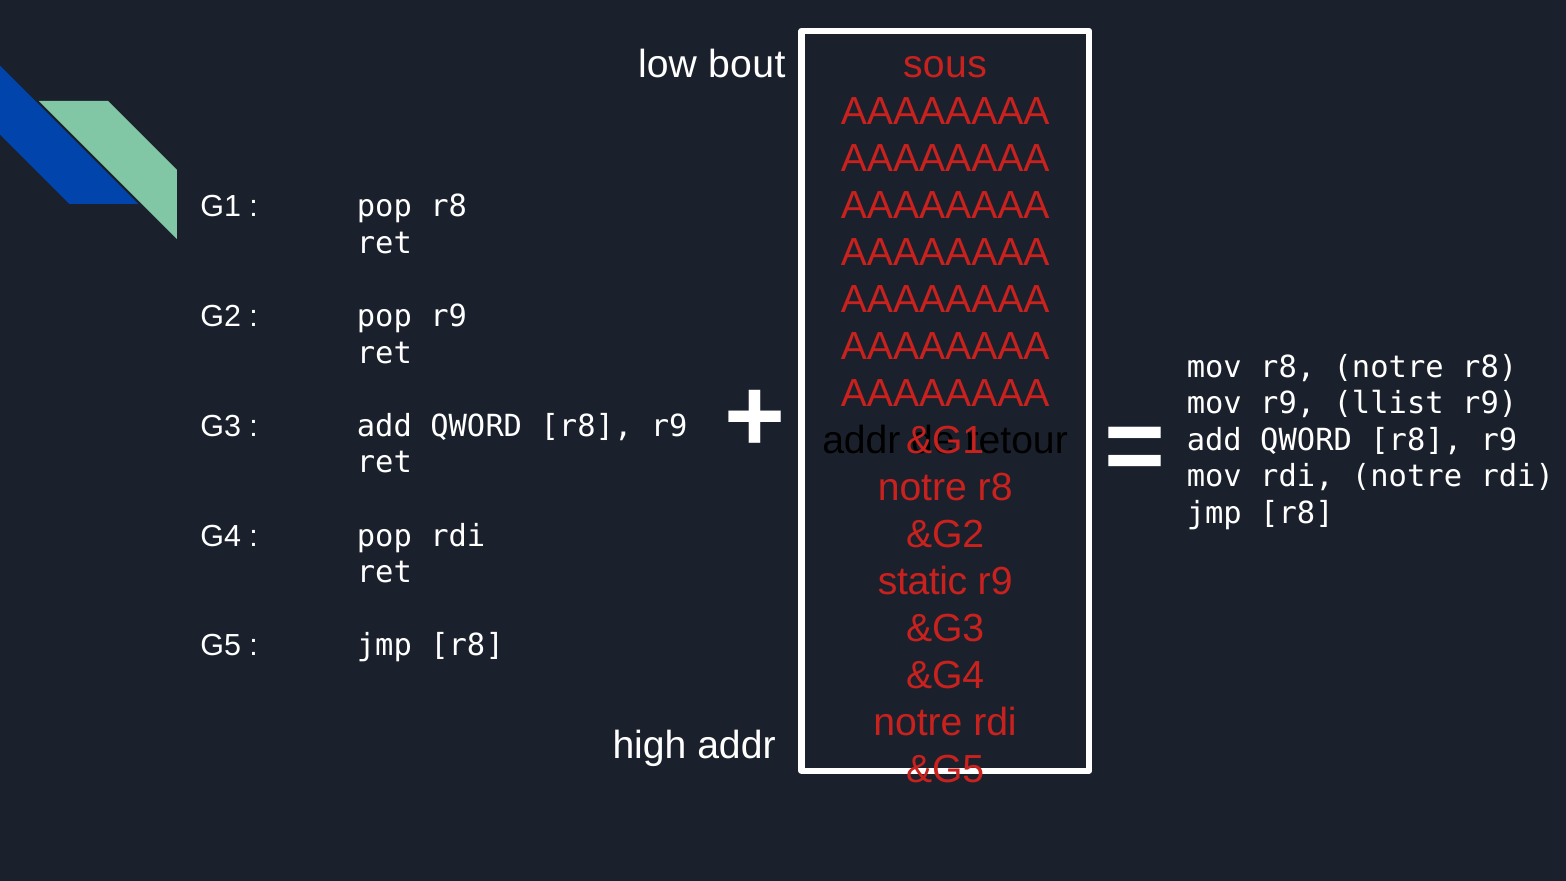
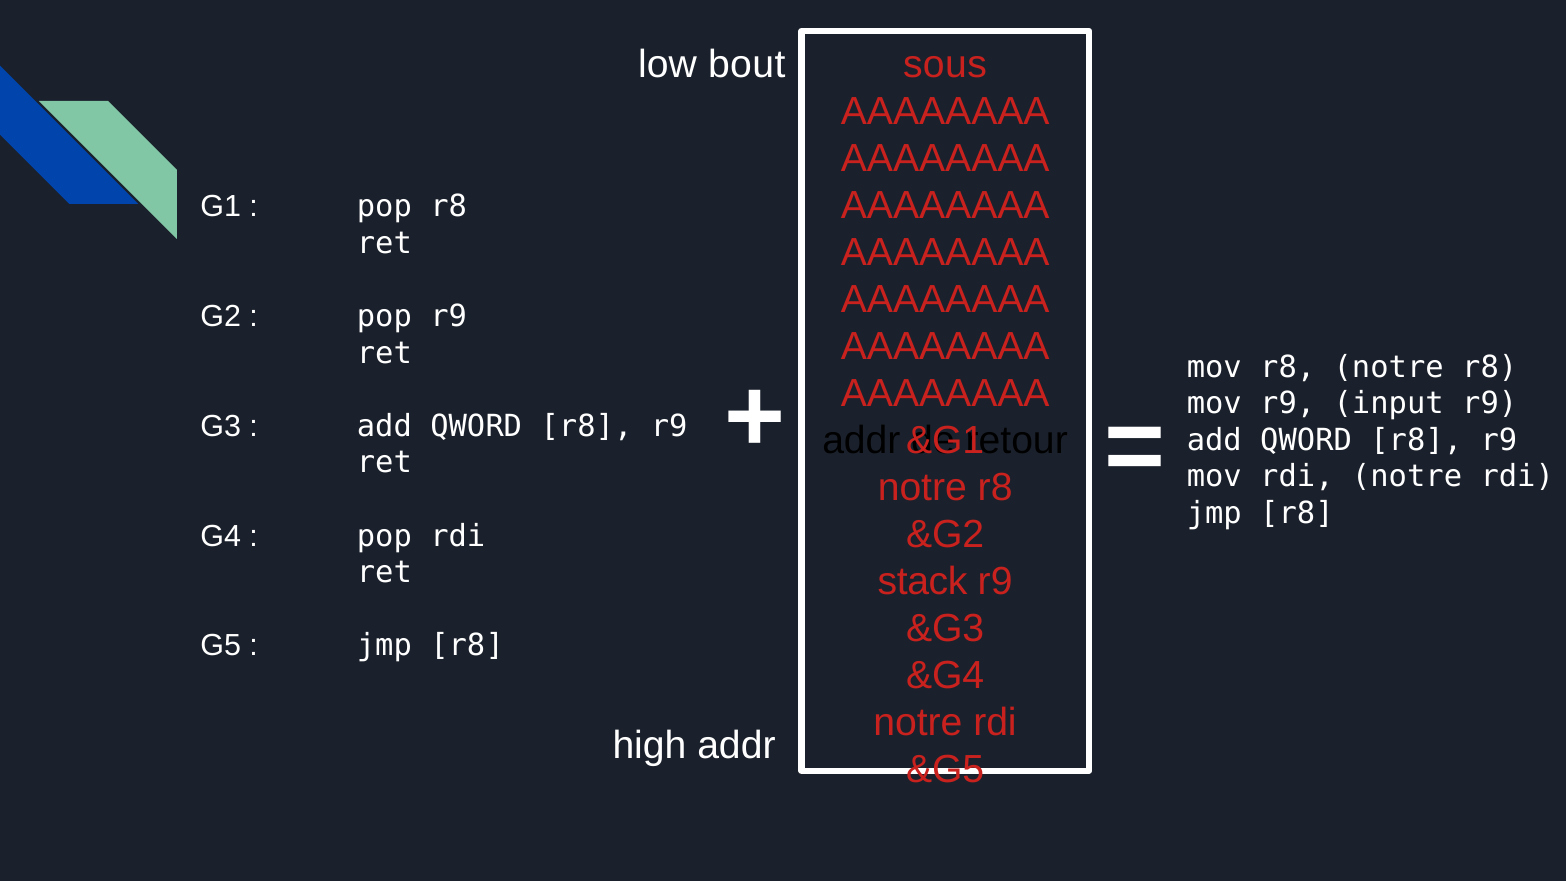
llist: llist -> input
static: static -> stack
